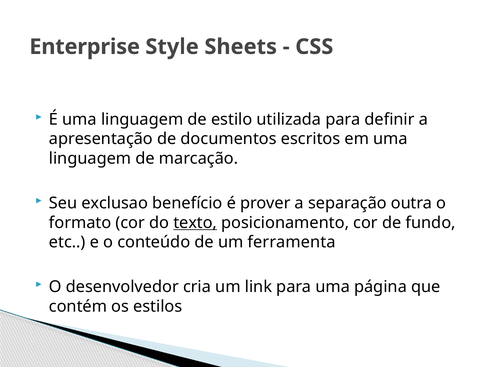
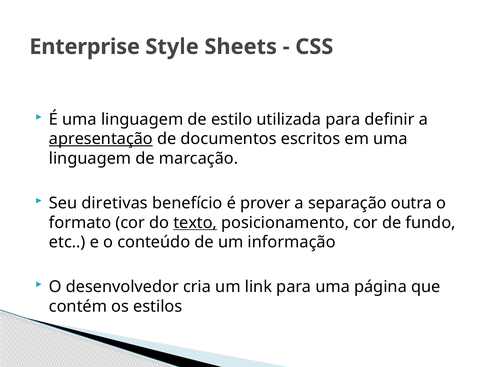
apresentação underline: none -> present
exclusao: exclusao -> diretivas
ferramenta: ferramenta -> informação
